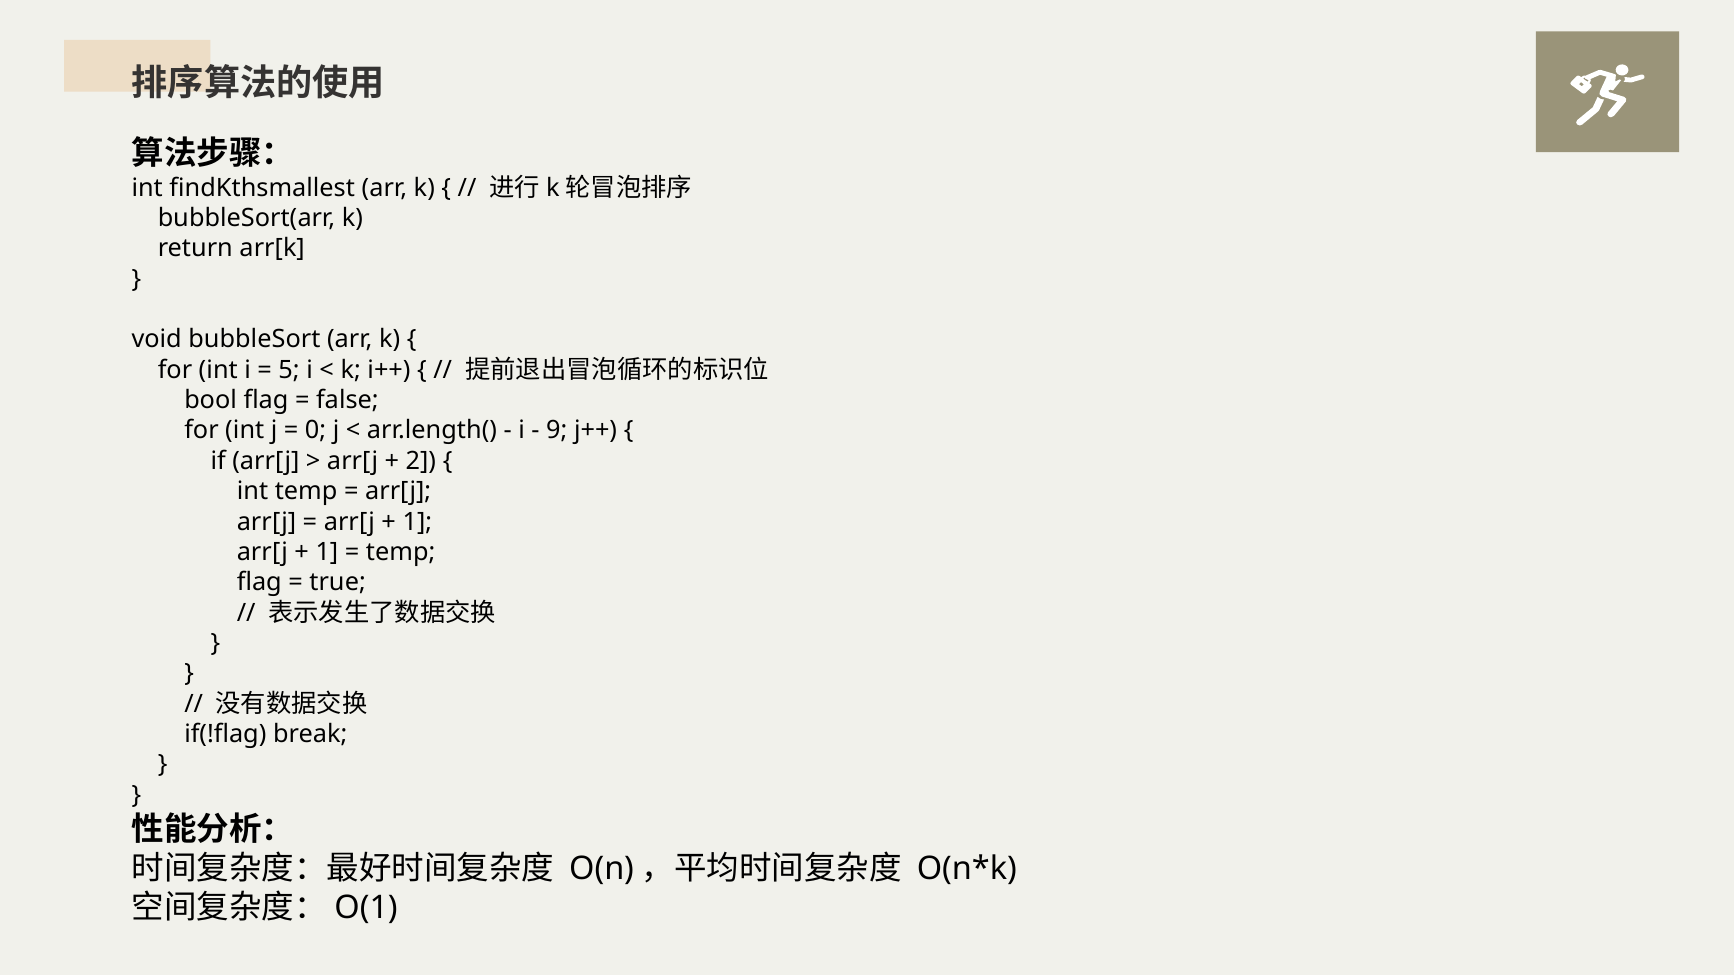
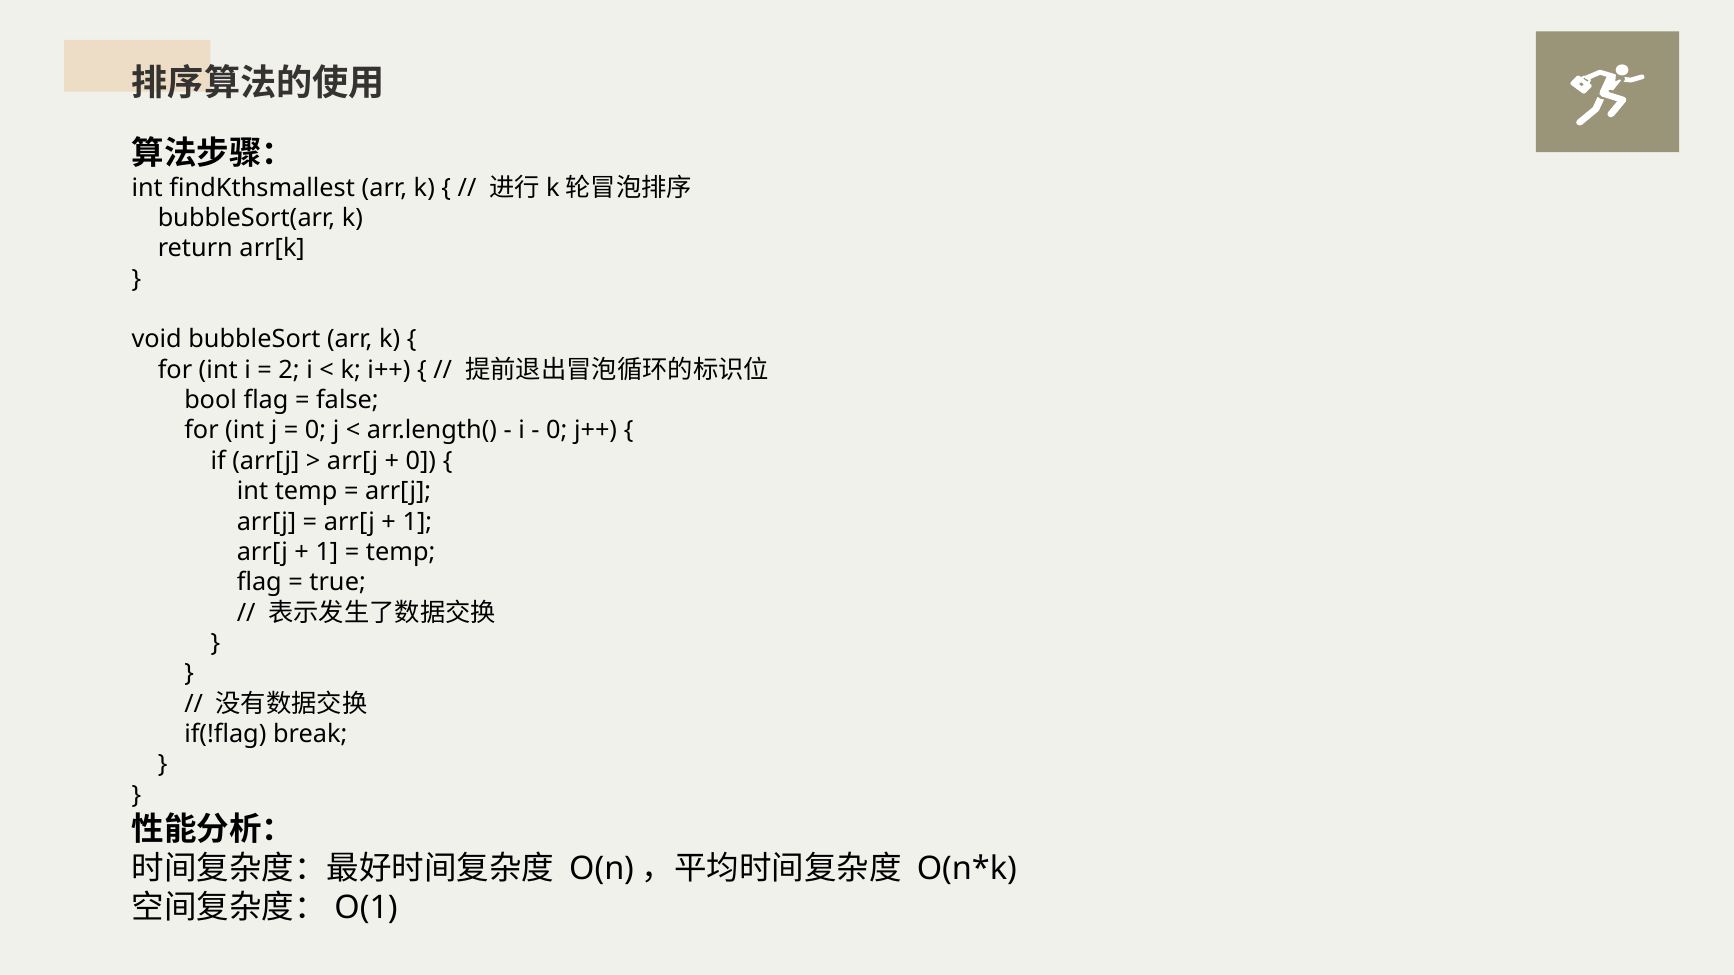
5: 5 -> 2
9 at (557, 431): 9 -> 0
2 at (421, 461): 2 -> 0
